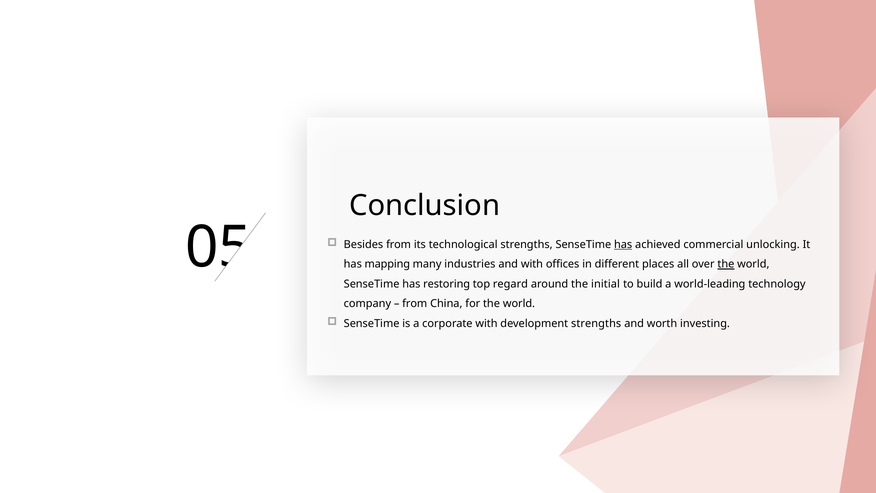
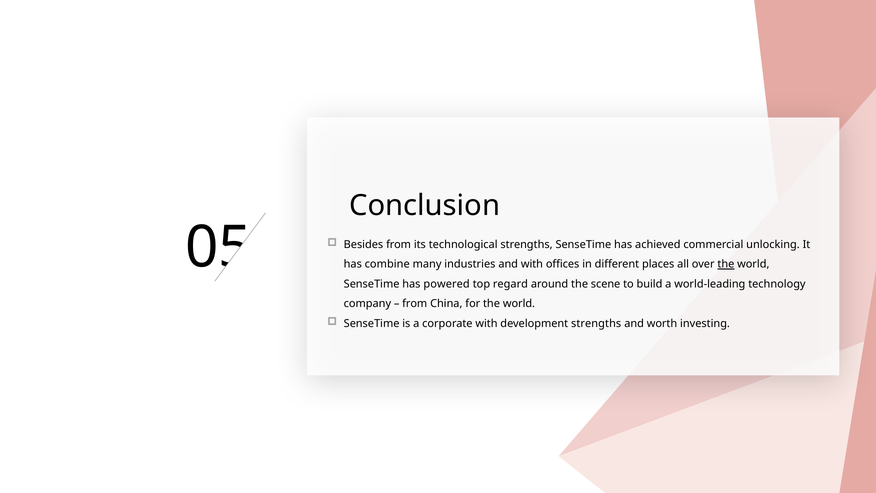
has at (623, 244) underline: present -> none
mapping: mapping -> combine
restoring: restoring -> powered
initial: initial -> scene
